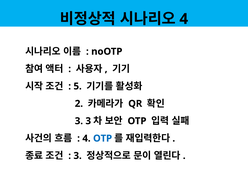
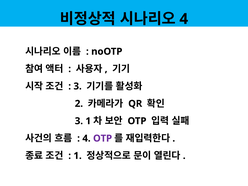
5 at (78, 86): 5 -> 3
3 3: 3 -> 1
OTP at (103, 138) colour: blue -> purple
3 at (78, 156): 3 -> 1
